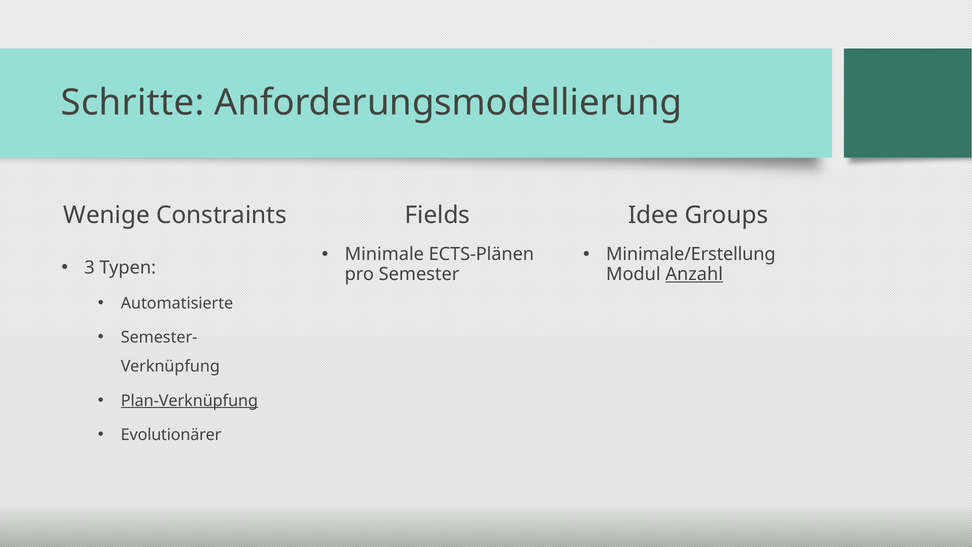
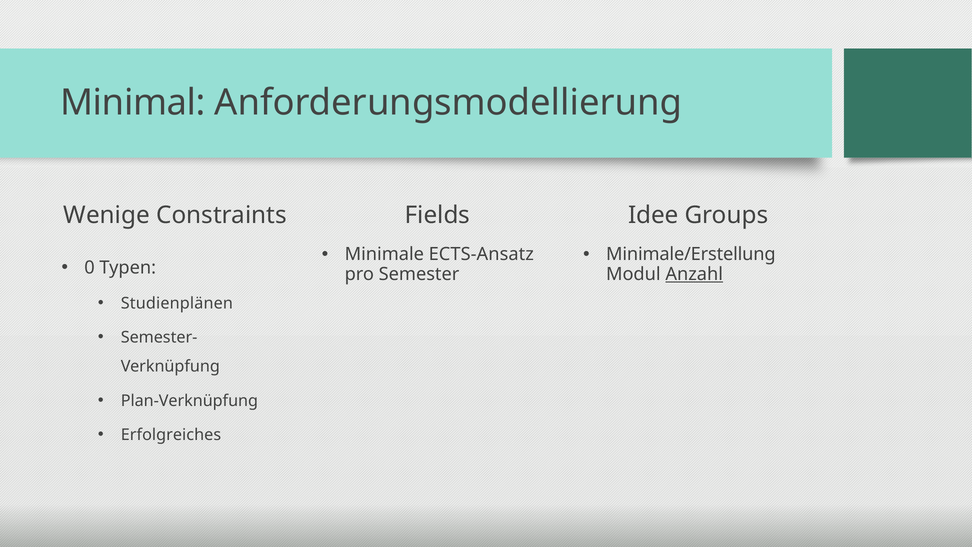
Schritte: Schritte -> Minimal
ECTS-Plänen: ECTS-Plänen -> ECTS-Ansatz
3: 3 -> 0
Automatisierte: Automatisierte -> Studienplänen
Plan-Verknüpfung underline: present -> none
Evolutionärer: Evolutionärer -> Erfolgreiches
